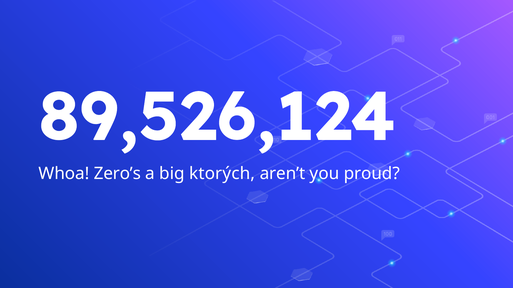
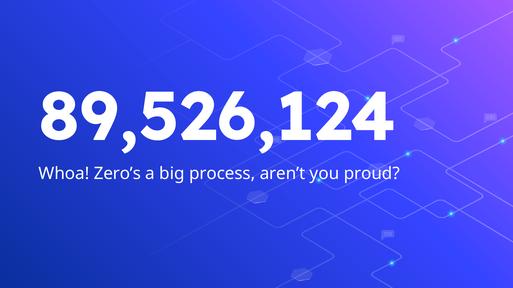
ktorých: ktorých -> process
